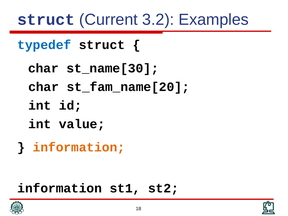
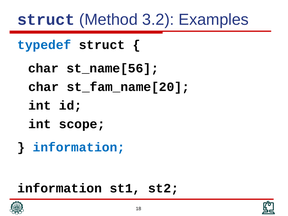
Current: Current -> Method
st_name[30: st_name[30 -> st_name[56
value: value -> scope
information at (79, 147) colour: orange -> blue
